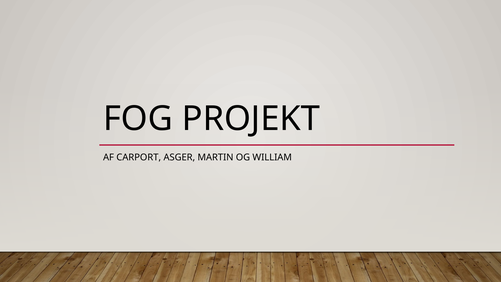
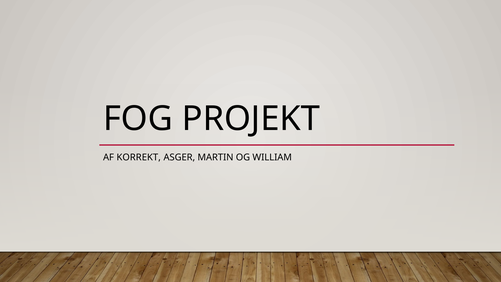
CARPORT: CARPORT -> KORREKT
